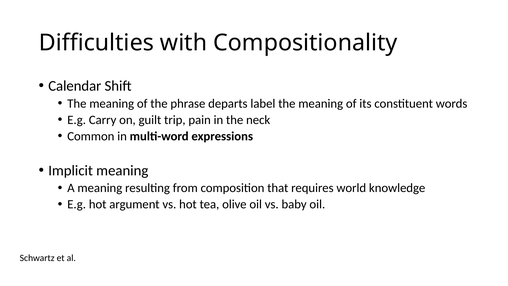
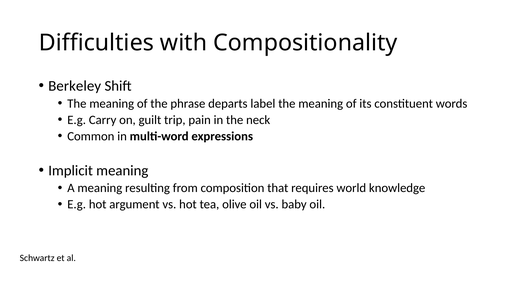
Calendar: Calendar -> Berkeley
